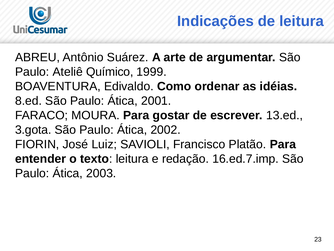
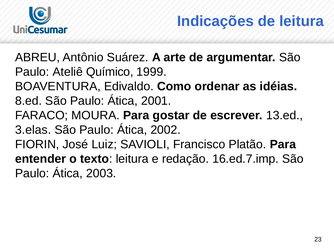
3.gota: 3.gota -> 3.elas
